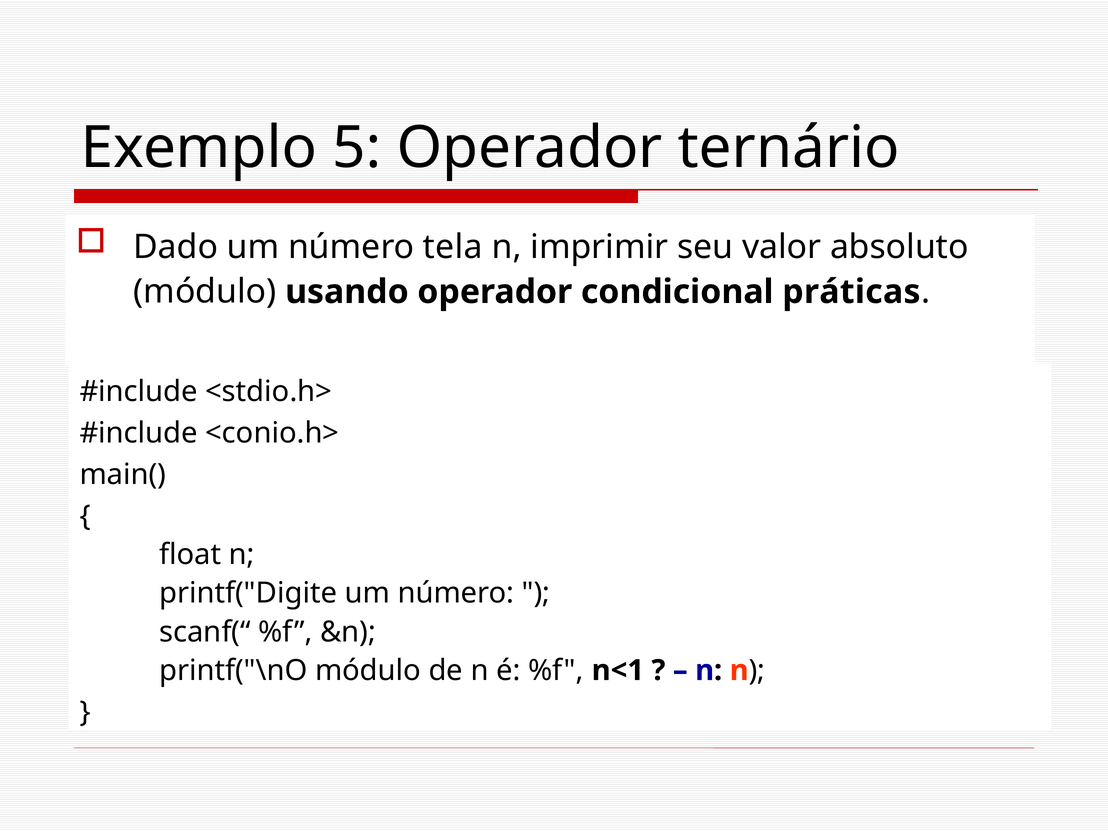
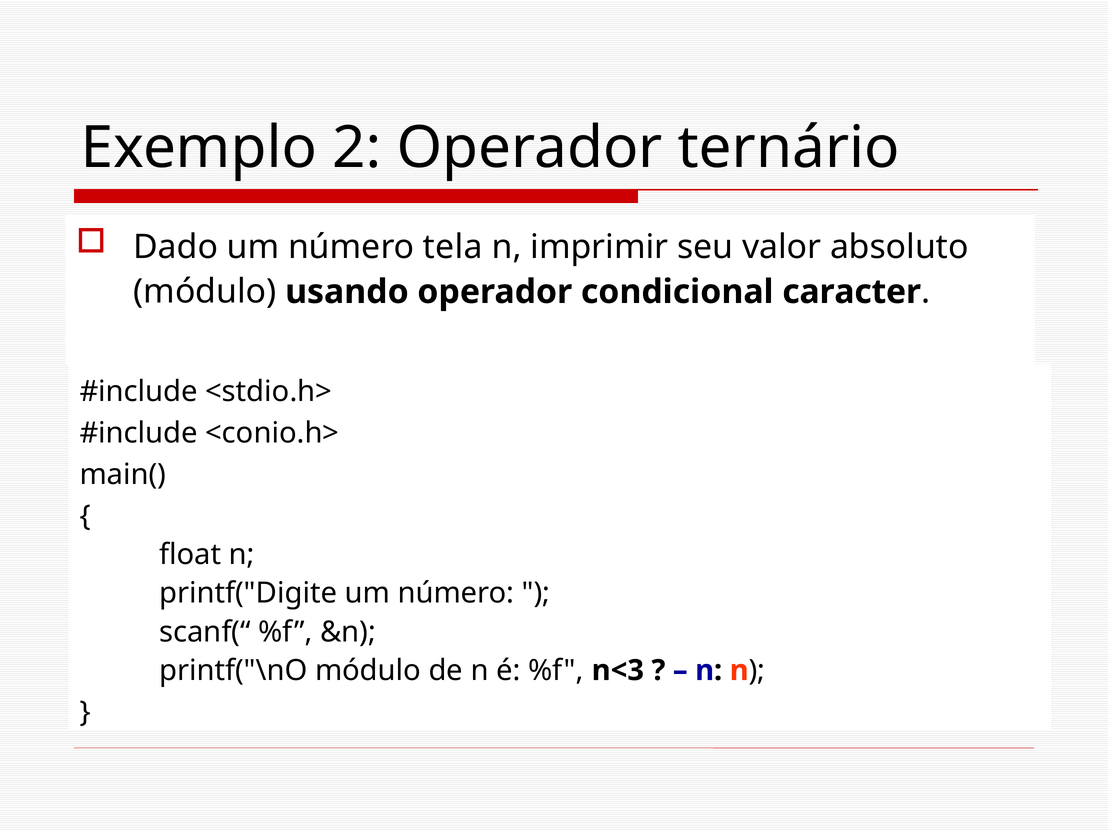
5: 5 -> 2
práticas: práticas -> caracter
n<1: n<1 -> n<3
